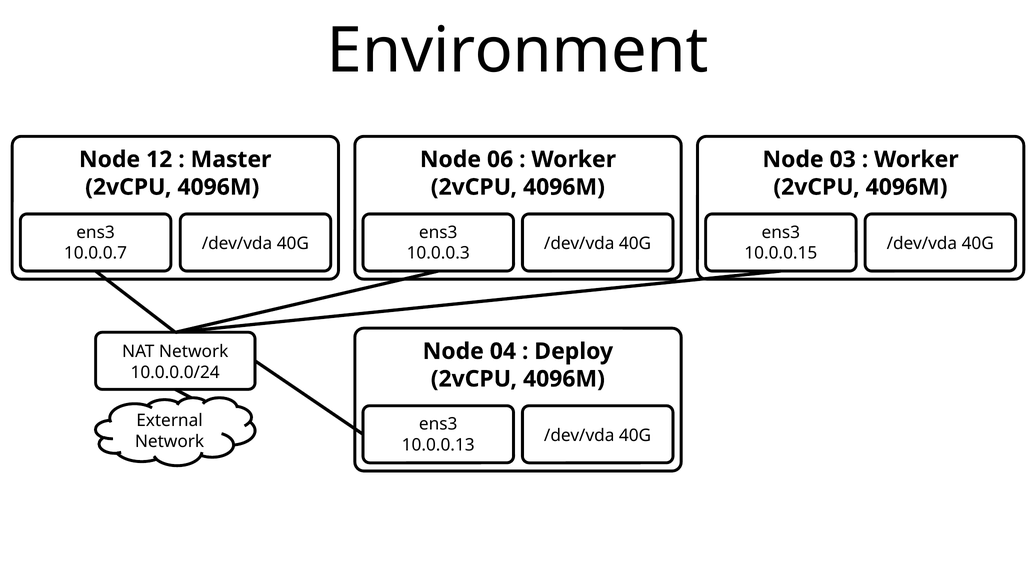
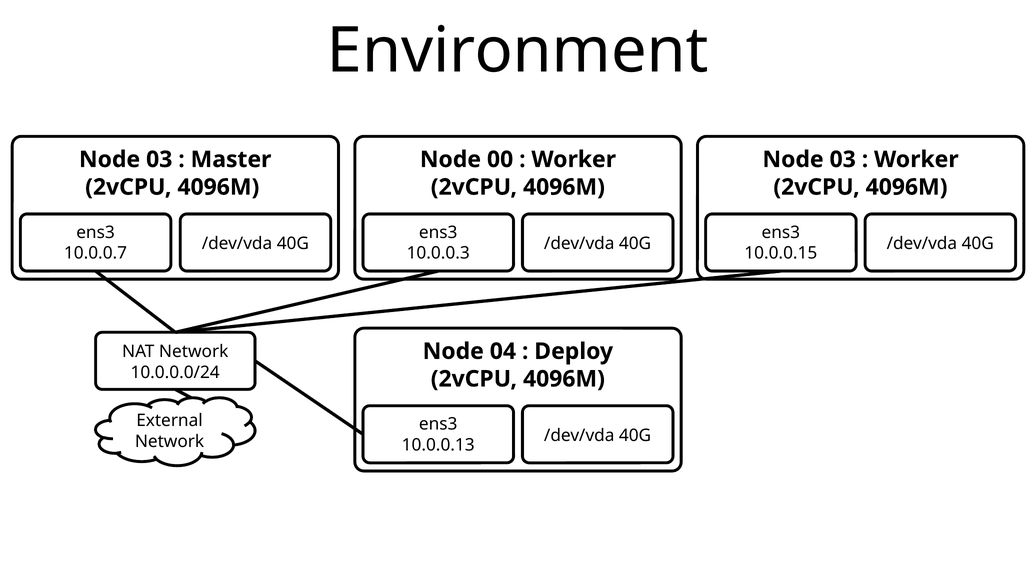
12 at (159, 159): 12 -> 03
06: 06 -> 00
